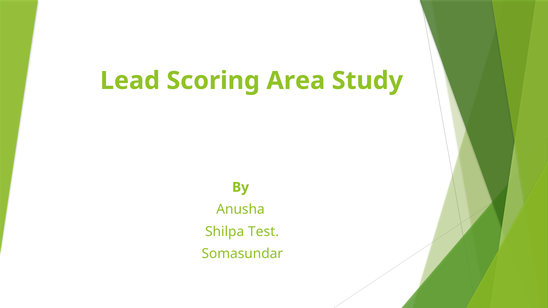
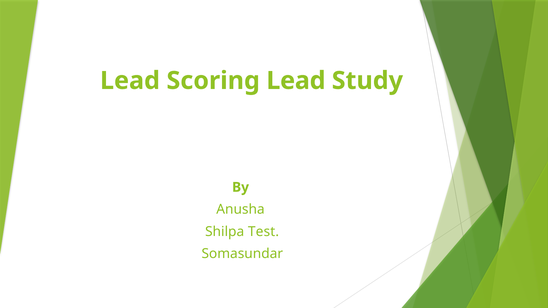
Scoring Area: Area -> Lead
